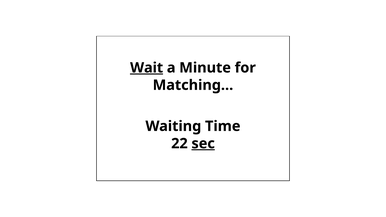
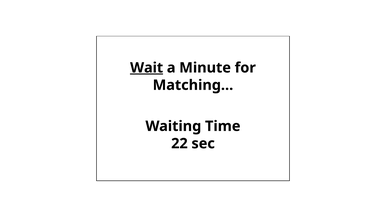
sec underline: present -> none
